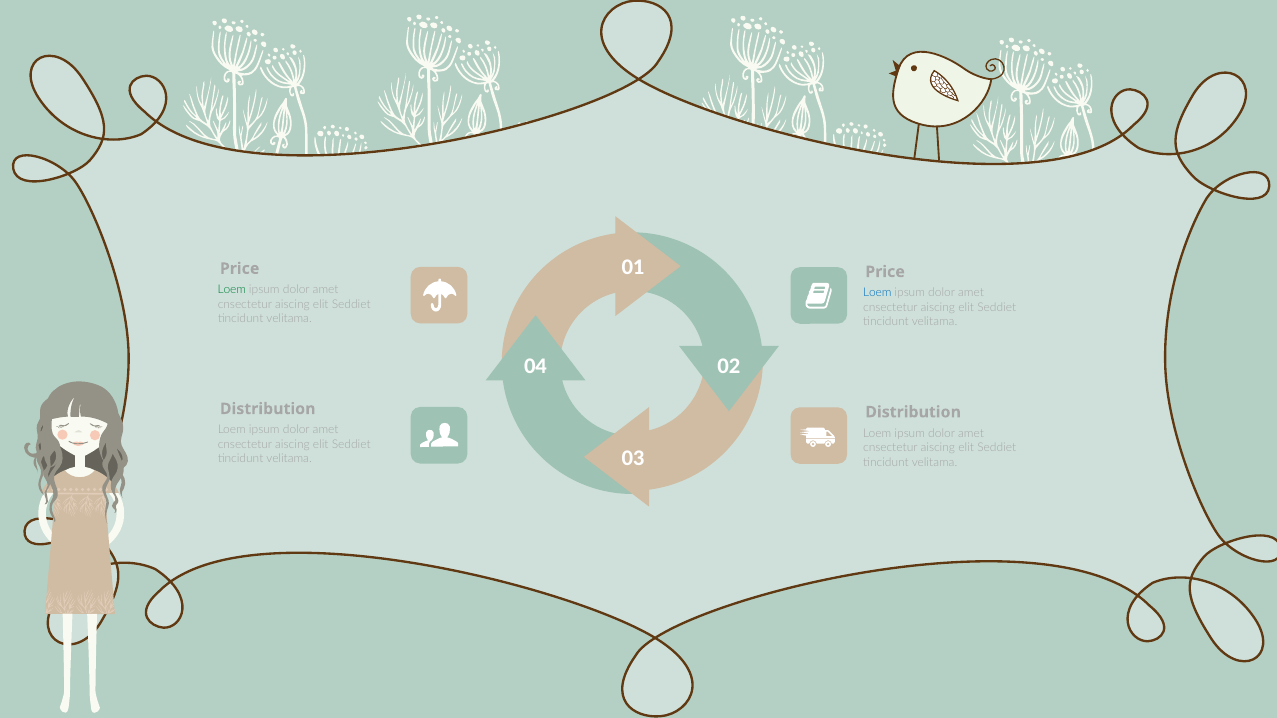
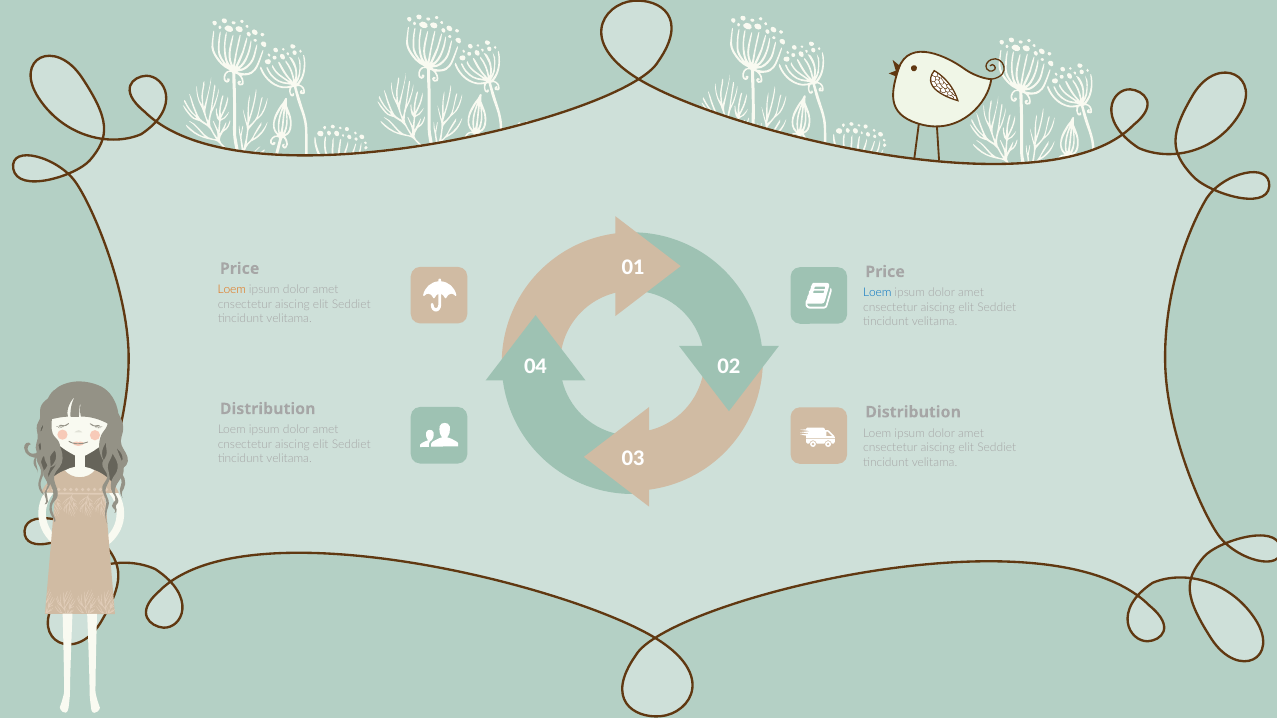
Loem at (232, 290) colour: green -> orange
